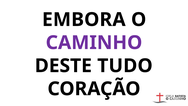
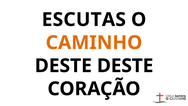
EMBORA: EMBORA -> ESCUTAS
CAMINHO colour: purple -> orange
DESTE TUDO: TUDO -> DESTE
